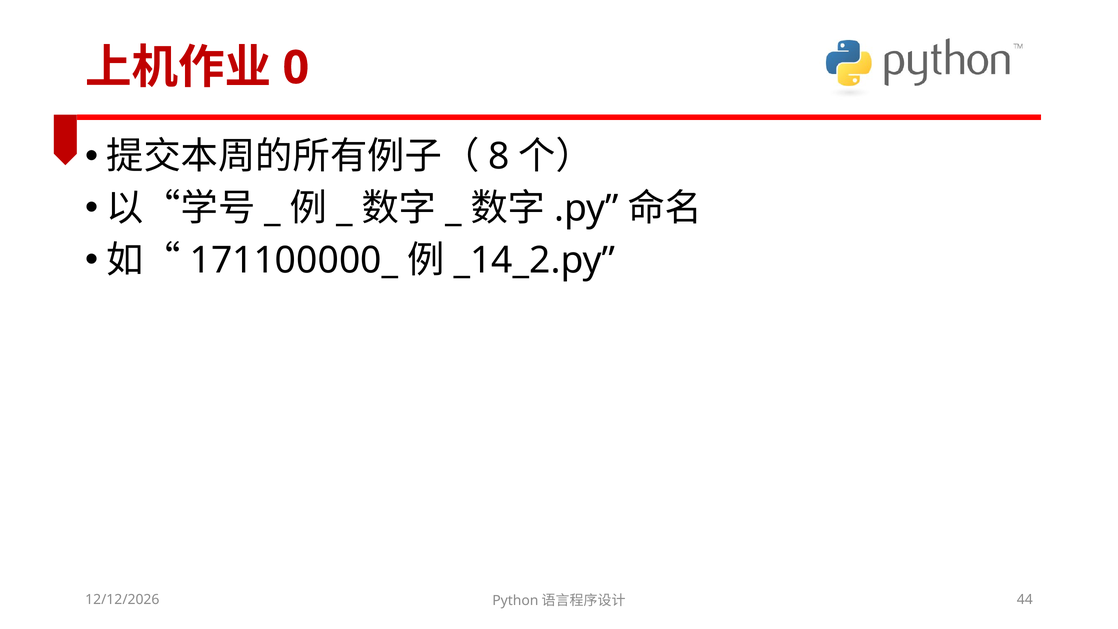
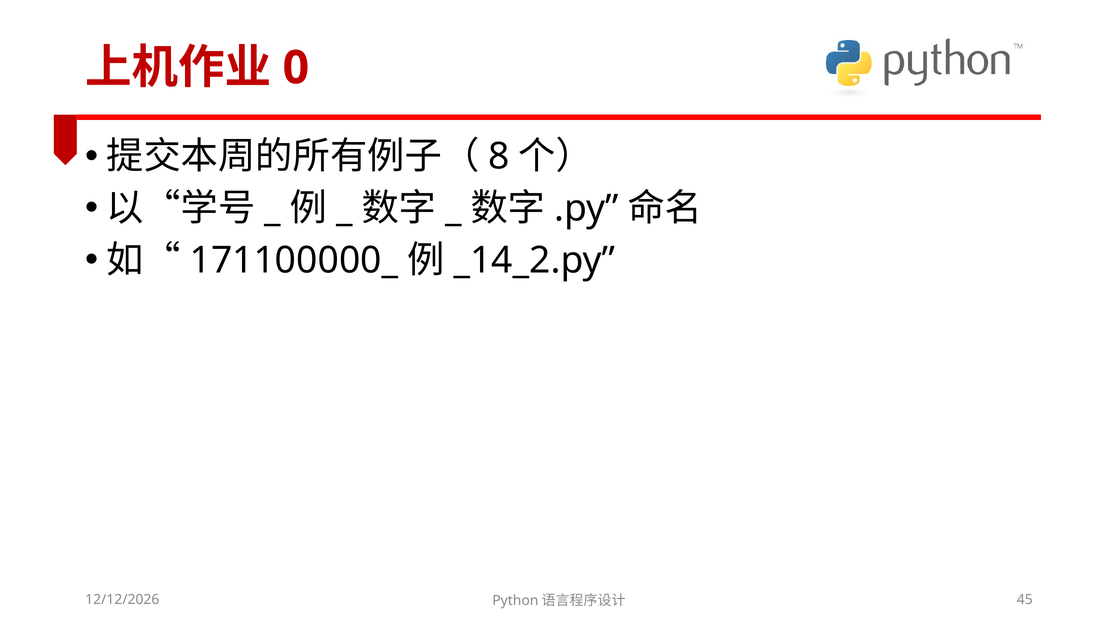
44: 44 -> 45
